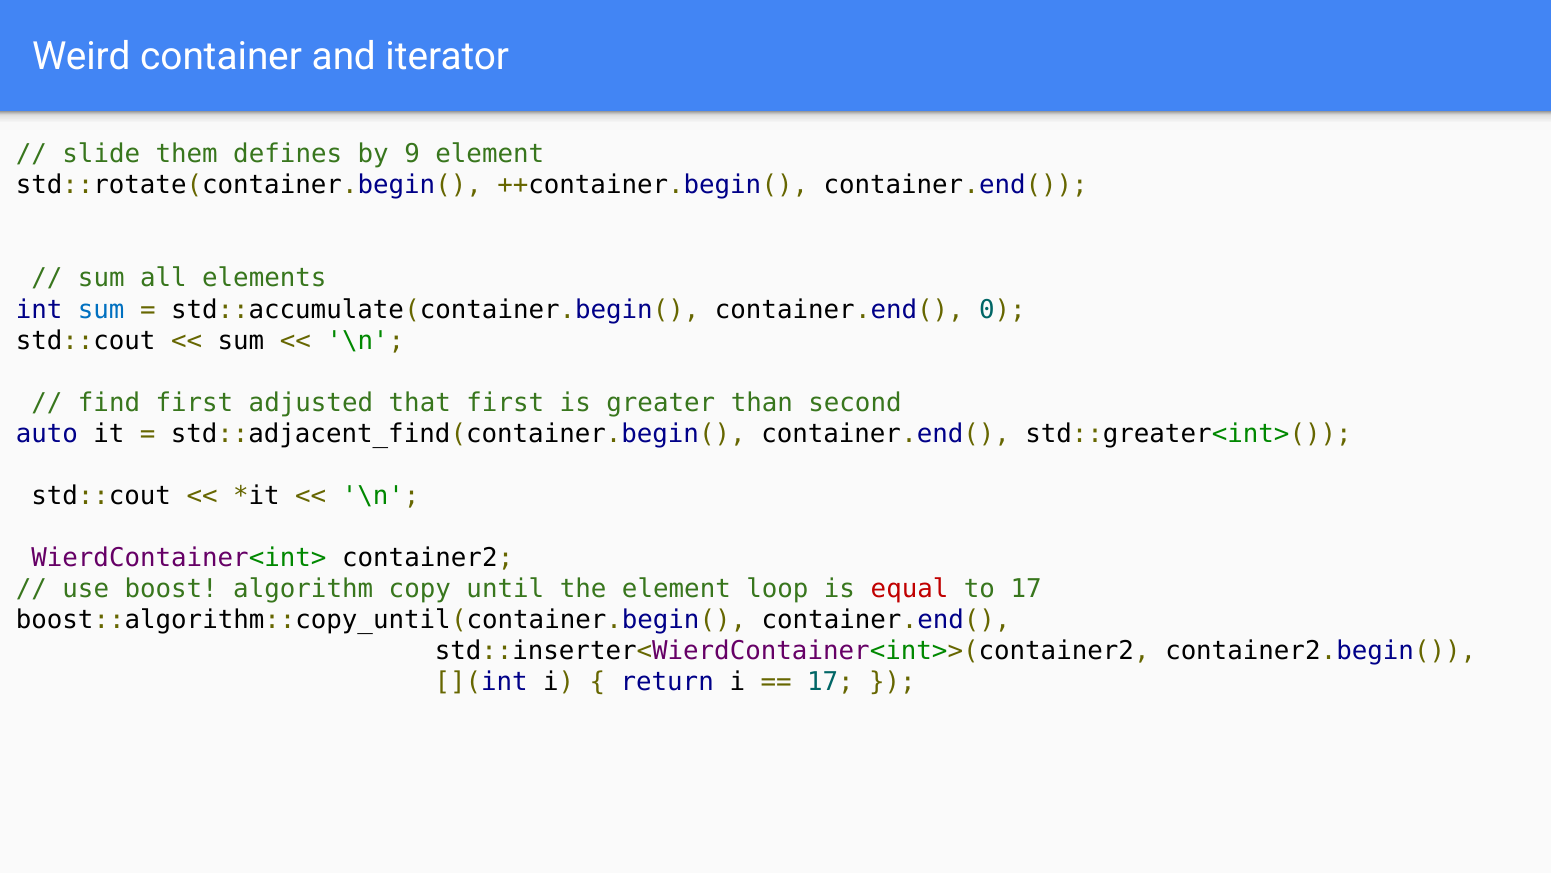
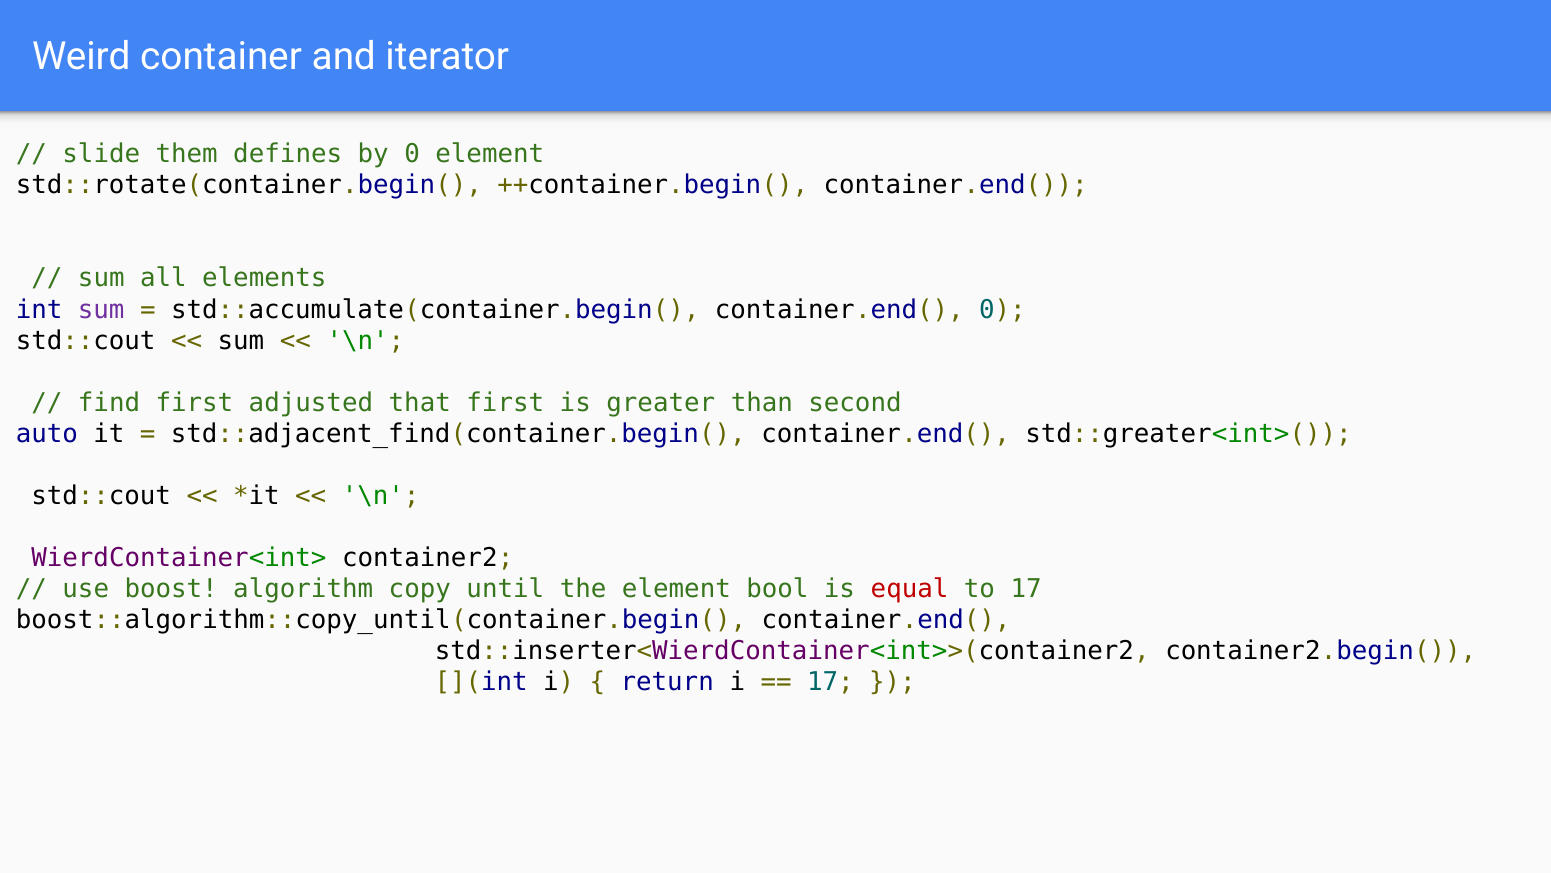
by 9: 9 -> 0
sum at (101, 309) colour: blue -> purple
loop: loop -> bool
